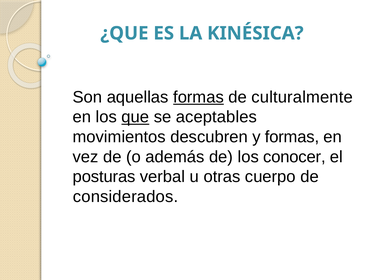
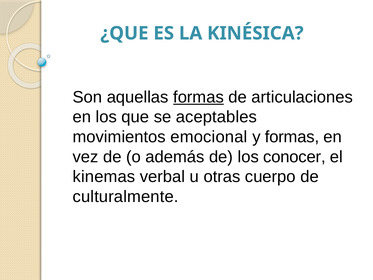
culturalmente: culturalmente -> articulaciones
que underline: present -> none
descubren: descubren -> emocional
posturas: posturas -> kinemas
considerados: considerados -> culturalmente
